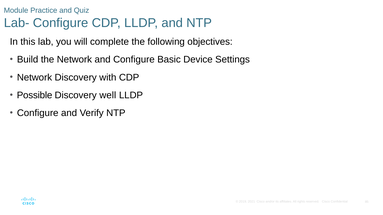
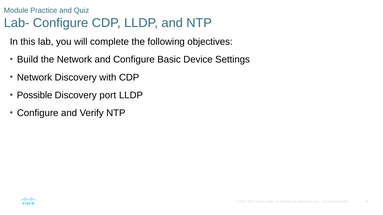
well: well -> port
